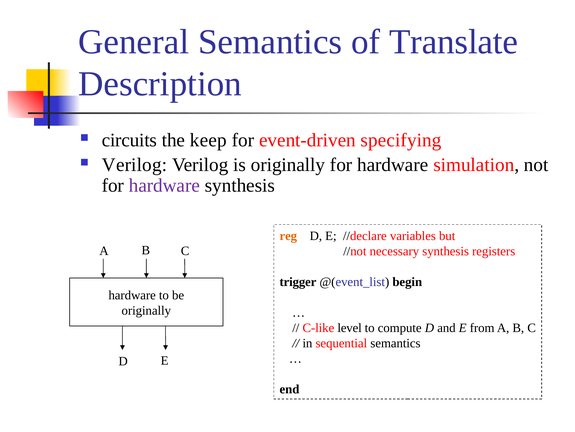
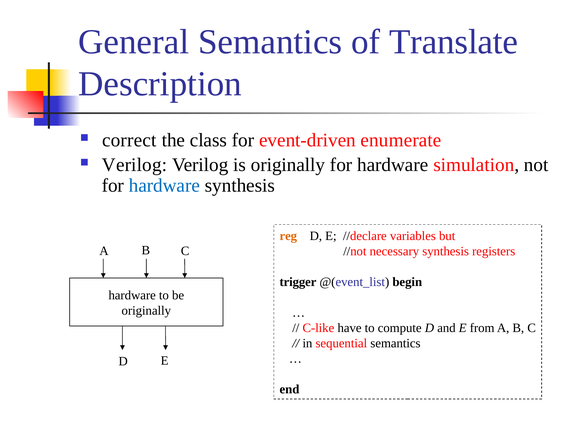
circuits: circuits -> correct
keep: keep -> class
specifying: specifying -> enumerate
hardware at (164, 185) colour: purple -> blue
level: level -> have
